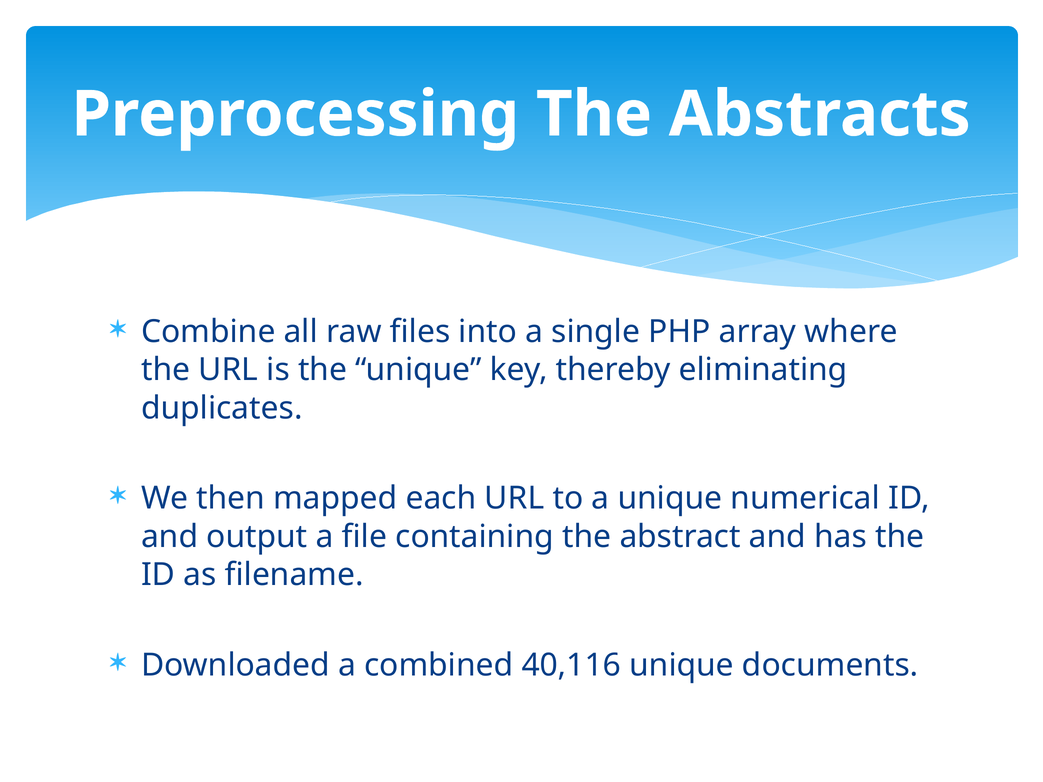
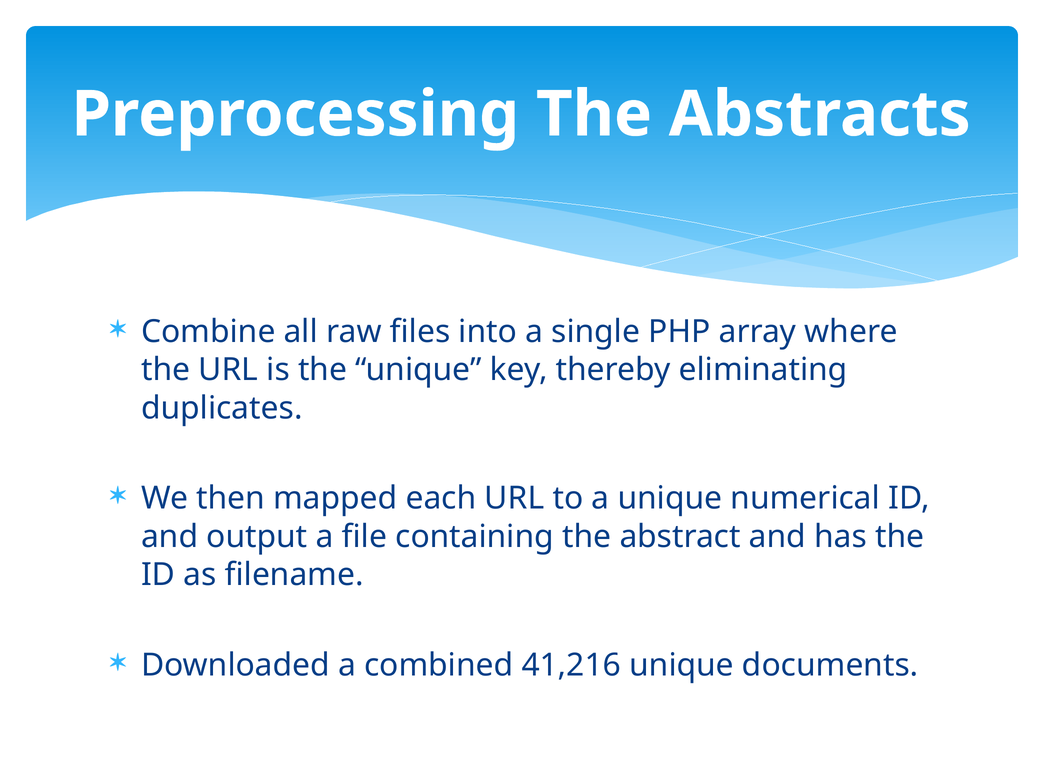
40,116: 40,116 -> 41,216
